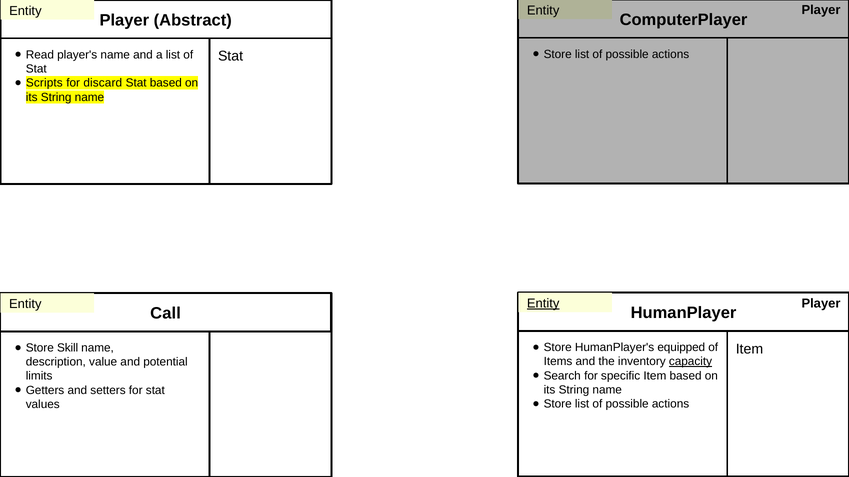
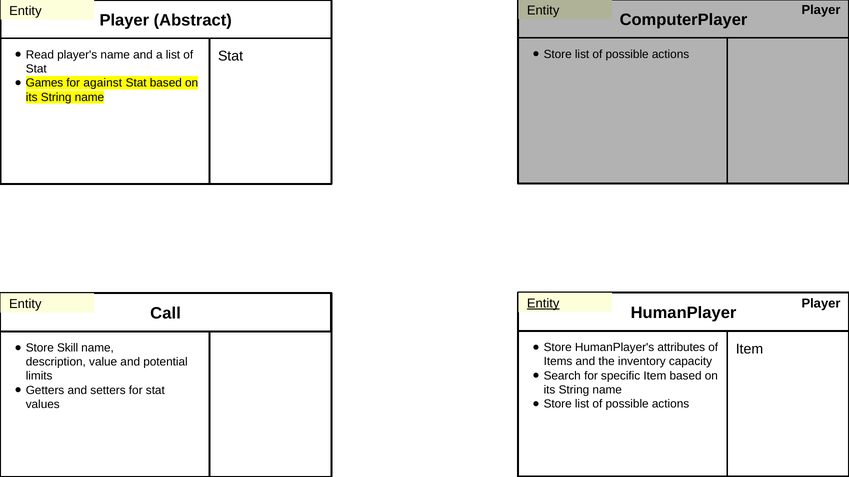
Scripts: Scripts -> Games
discard: discard -> against
equipped: equipped -> attributes
capacity underline: present -> none
